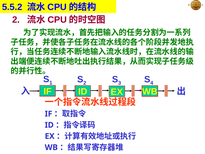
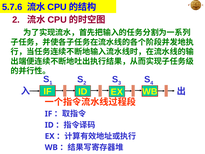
5.5.2: 5.5.2 -> 5.7.6
